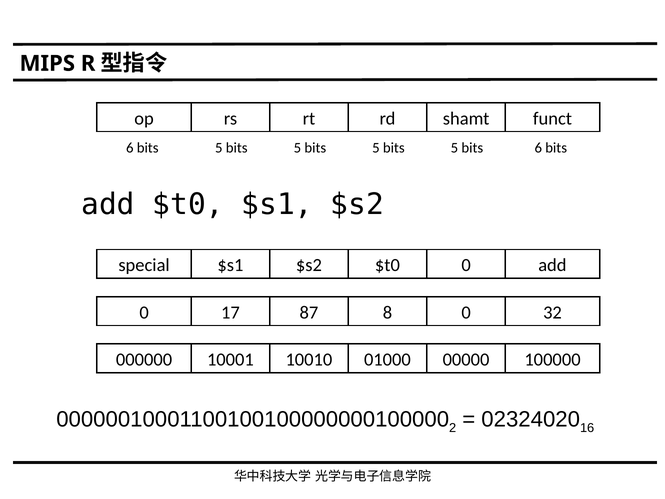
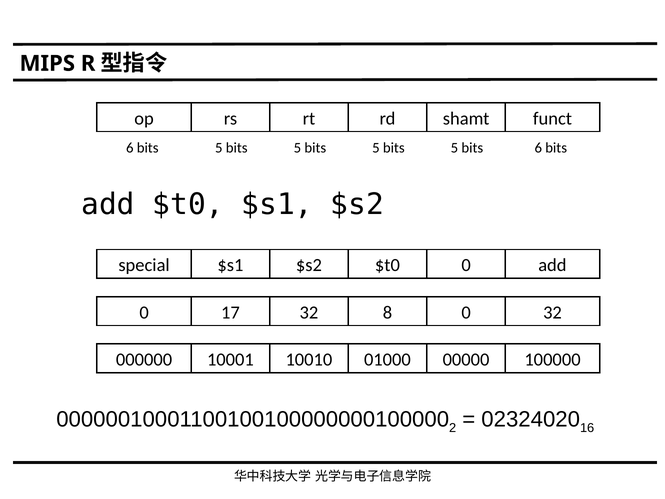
17 87: 87 -> 32
